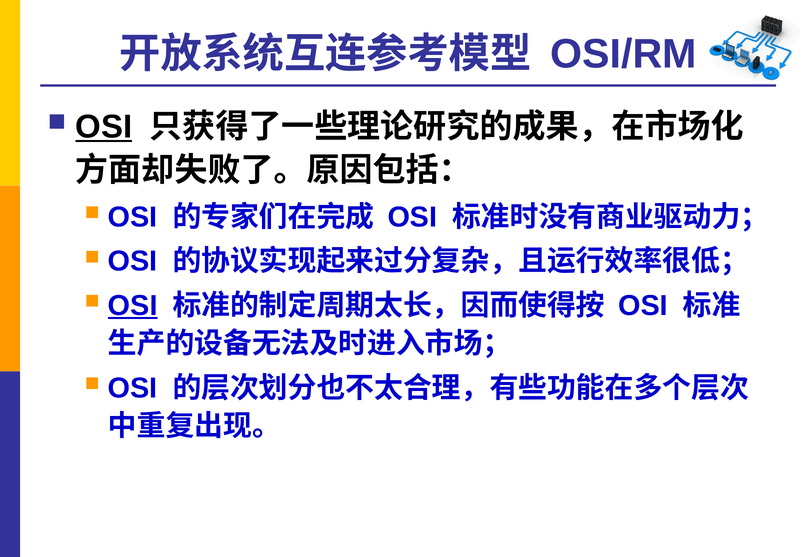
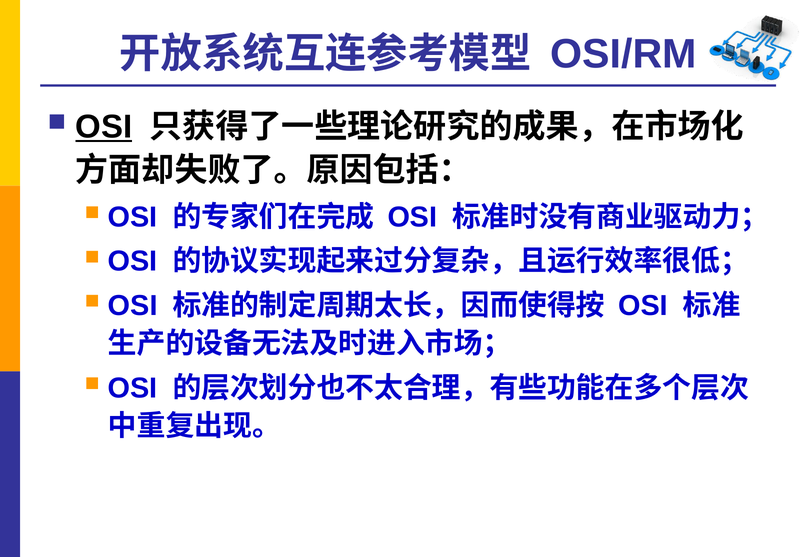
OSI at (133, 305) underline: present -> none
